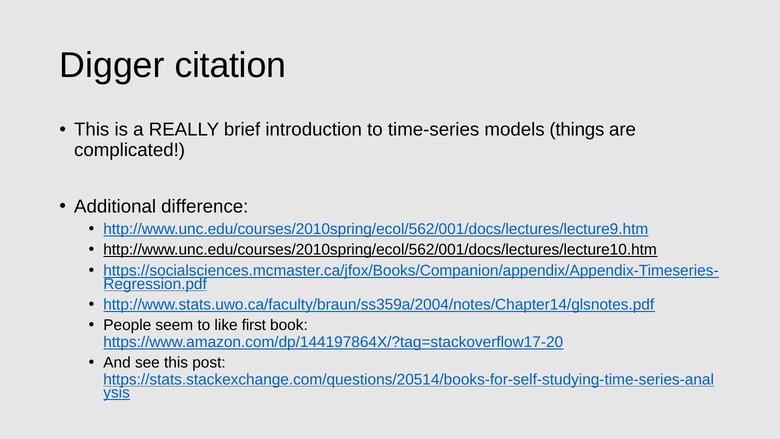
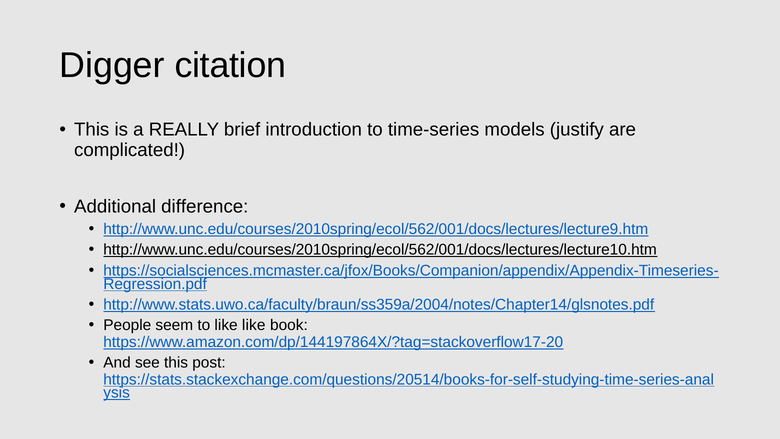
things: things -> justify
like first: first -> like
